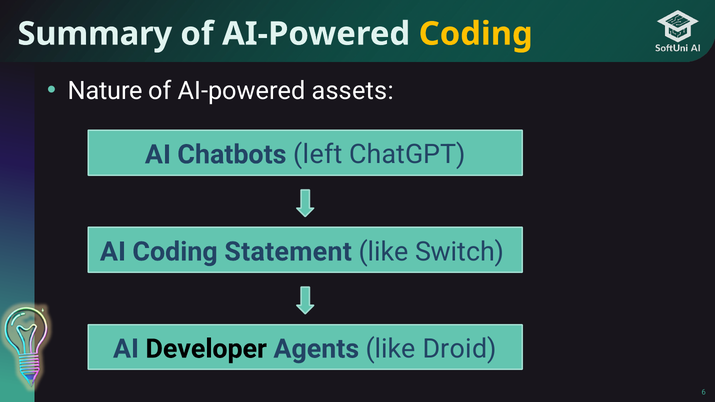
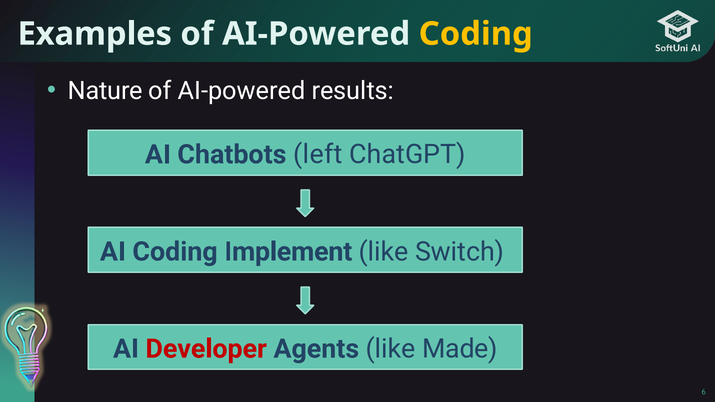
Summary: Summary -> Examples
assets: assets -> results
Statement: Statement -> Implement
Developer colour: black -> red
Droid: Droid -> Made
